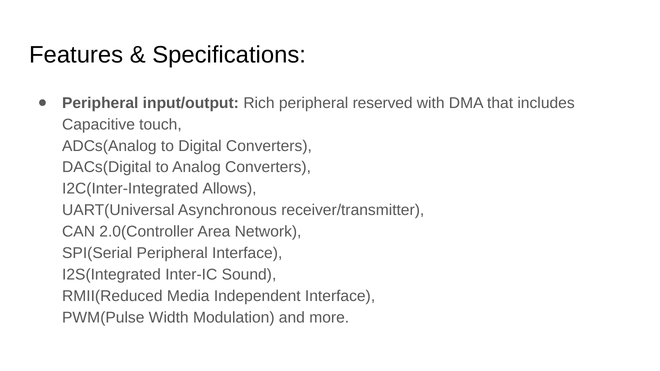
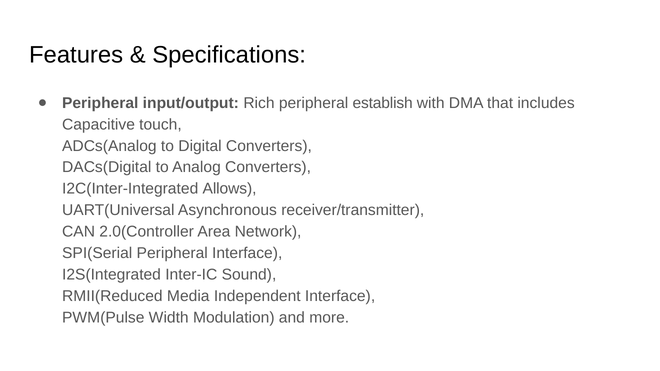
reserved: reserved -> establish
